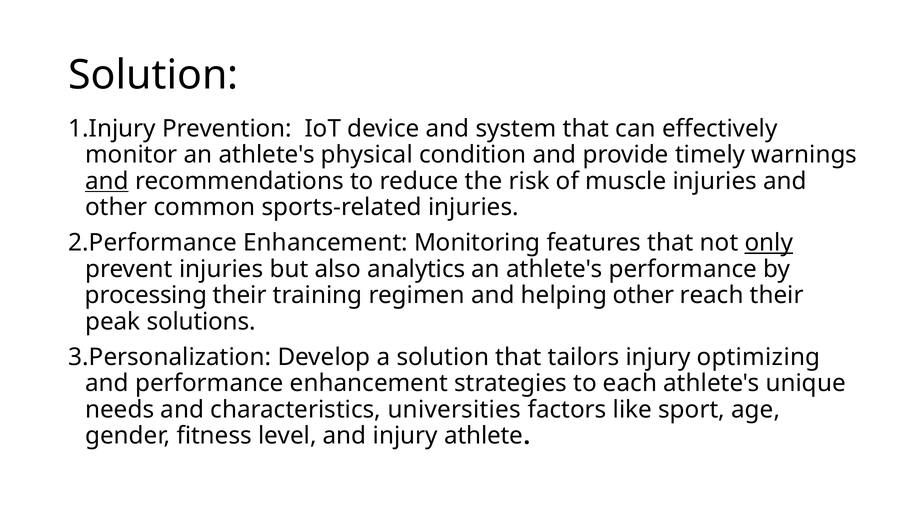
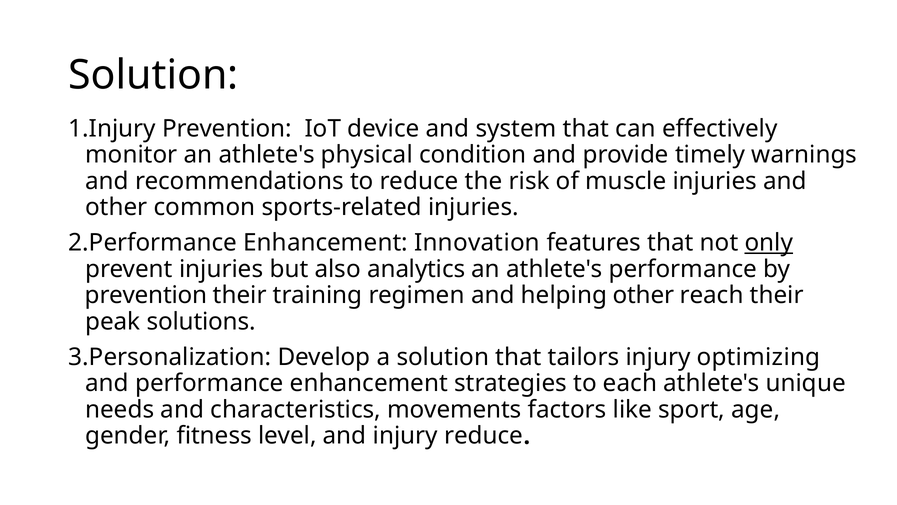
and at (107, 181) underline: present -> none
Monitoring: Monitoring -> Innovation
processing at (146, 295): processing -> prevention
universities: universities -> movements
injury athlete: athlete -> reduce
